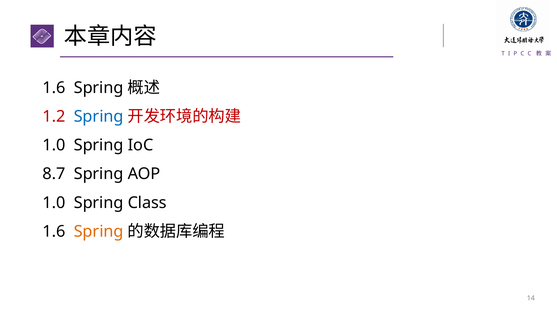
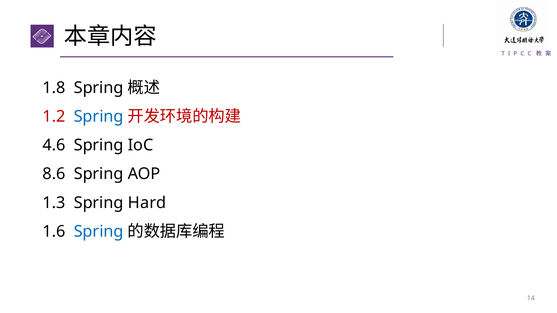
1.6 at (54, 88): 1.6 -> 1.8
1.0 at (54, 145): 1.0 -> 4.6
8.7: 8.7 -> 8.6
1.0 at (54, 203): 1.0 -> 1.3
Class: Class -> Hard
Spring at (99, 232) colour: orange -> blue
